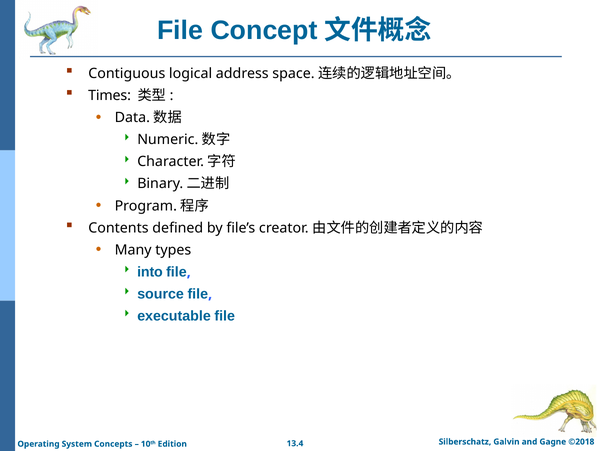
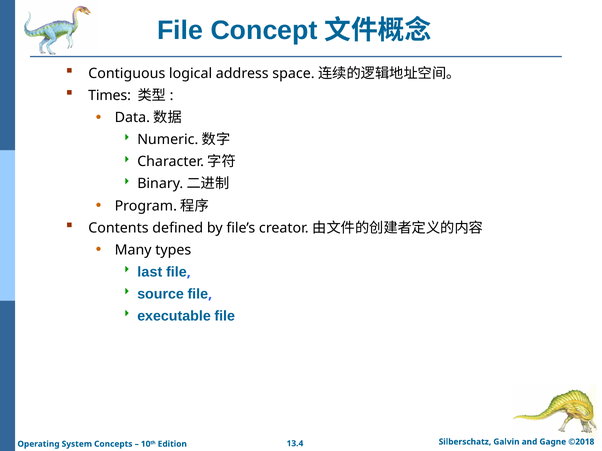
into: into -> last
